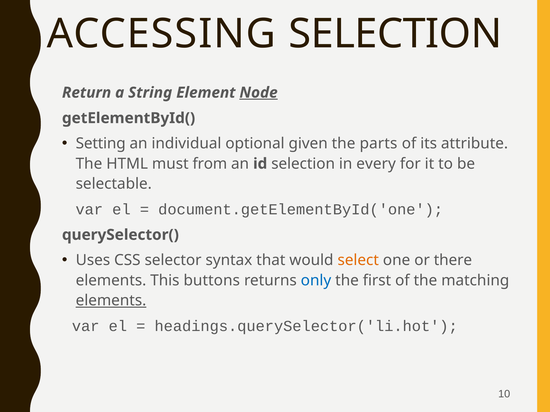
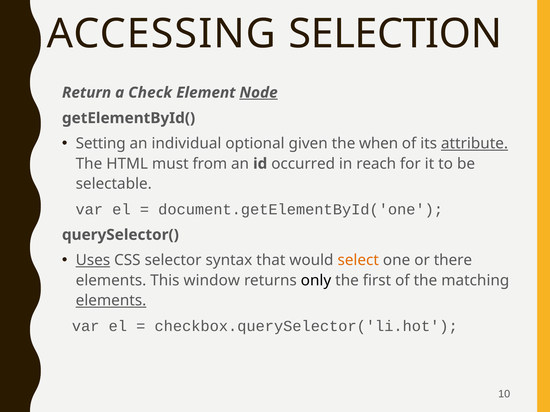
String: String -> Check
parts: parts -> when
attribute underline: none -> present
id selection: selection -> occurred
every: every -> reach
Uses underline: none -> present
buttons: buttons -> window
only colour: blue -> black
headings.querySelector('li.hot: headings.querySelector('li.hot -> checkbox.querySelector('li.hot
